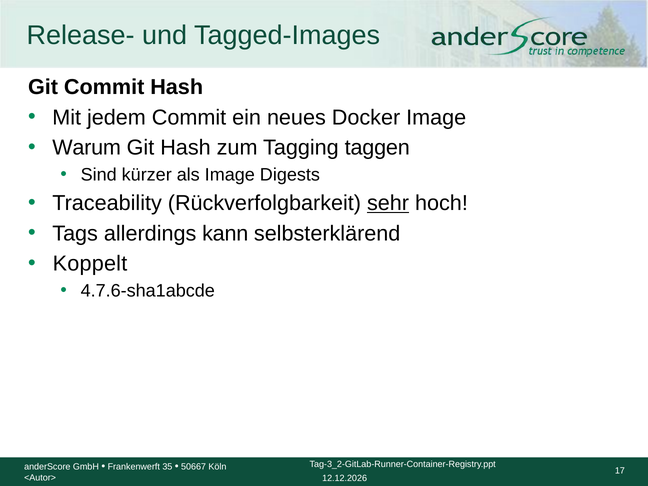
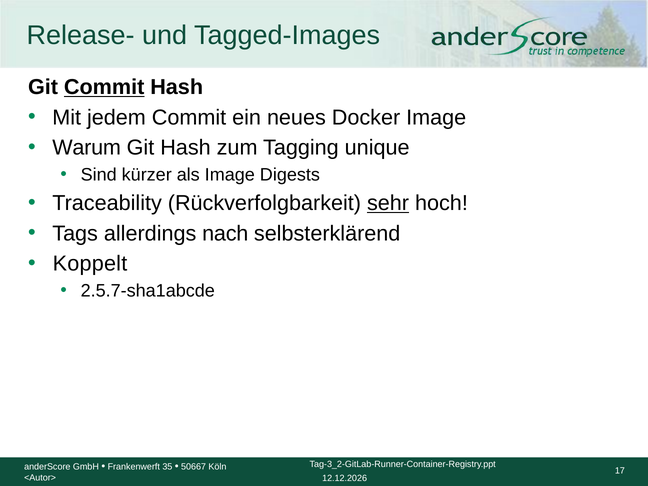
Commit at (104, 87) underline: none -> present
taggen: taggen -> unique
kann: kann -> nach
4.7.6-sha1abcde: 4.7.6-sha1abcde -> 2.5.7-sha1abcde
